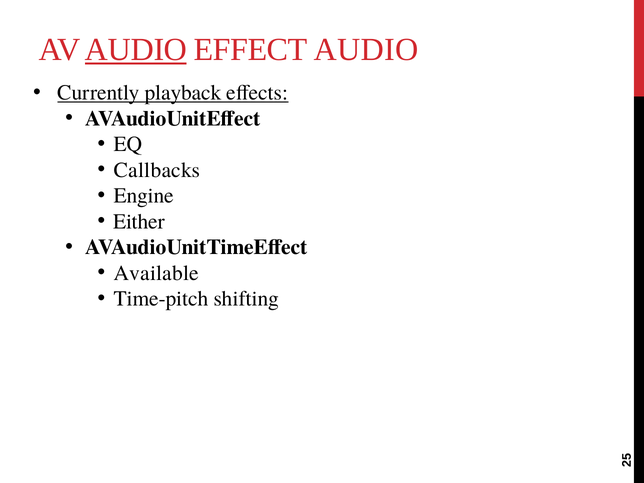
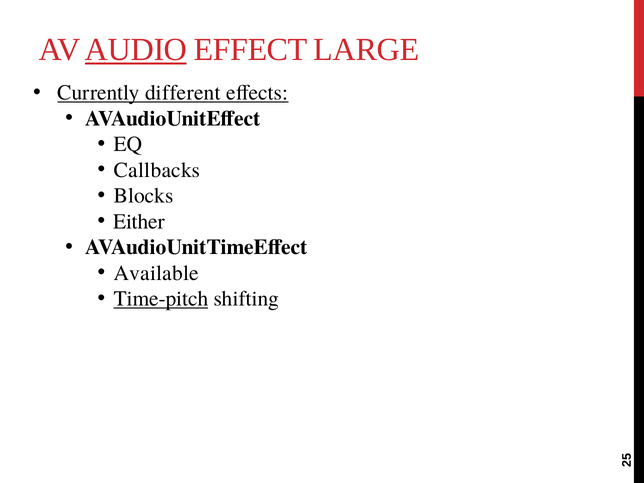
EFFECT AUDIO: AUDIO -> LARGE
playback: playback -> different
Engine: Engine -> Blocks
Time-pitch underline: none -> present
